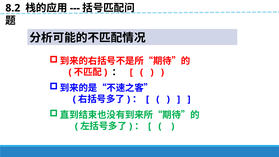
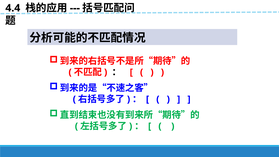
8.2: 8.2 -> 4.4
